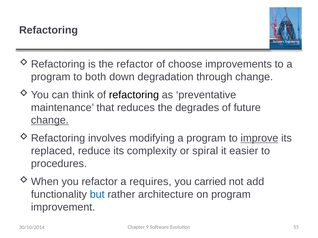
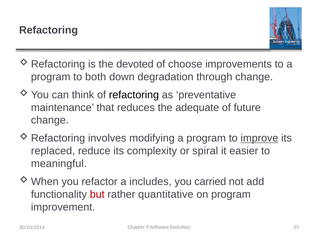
the refactor: refactor -> devoted
degrades: degrades -> adequate
change at (50, 121) underline: present -> none
procedures: procedures -> meaningful
requires: requires -> includes
but colour: blue -> red
architecture: architecture -> quantitative
